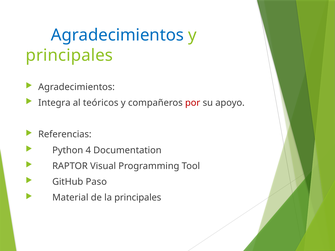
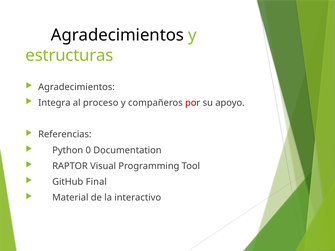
Agradecimientos at (117, 35) colour: blue -> black
principales at (69, 55): principales -> estructuras
teóricos: teóricos -> proceso
4: 4 -> 0
Paso: Paso -> Final
la principales: principales -> interactivo
